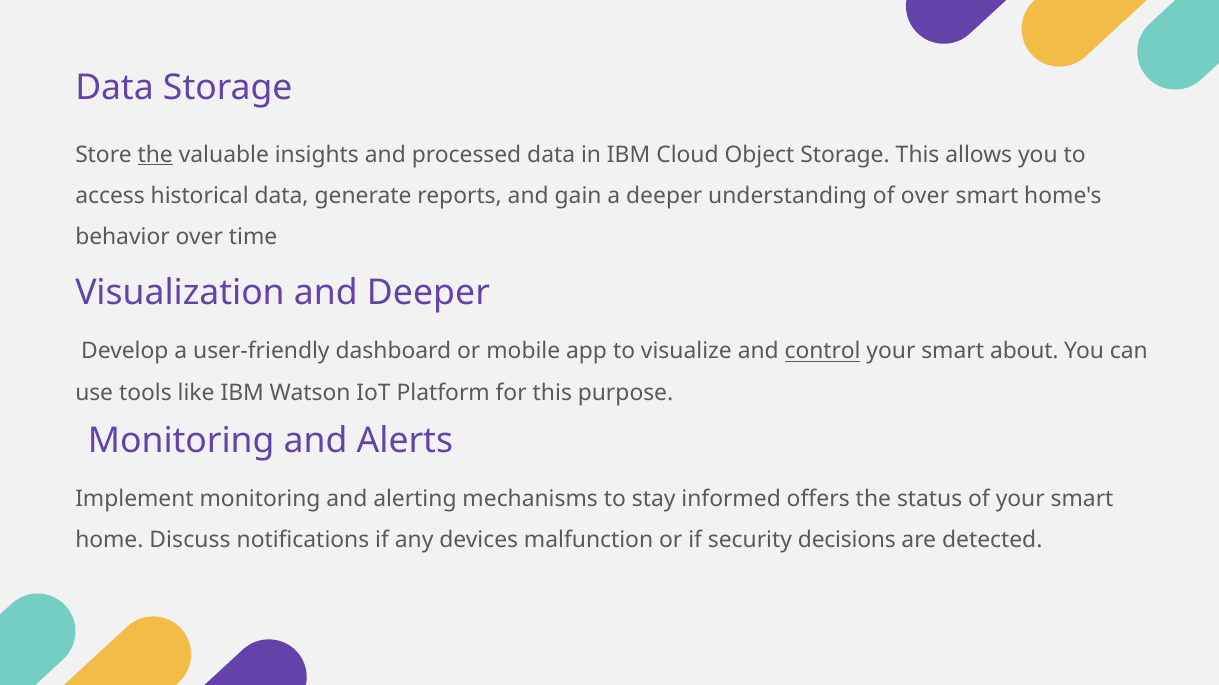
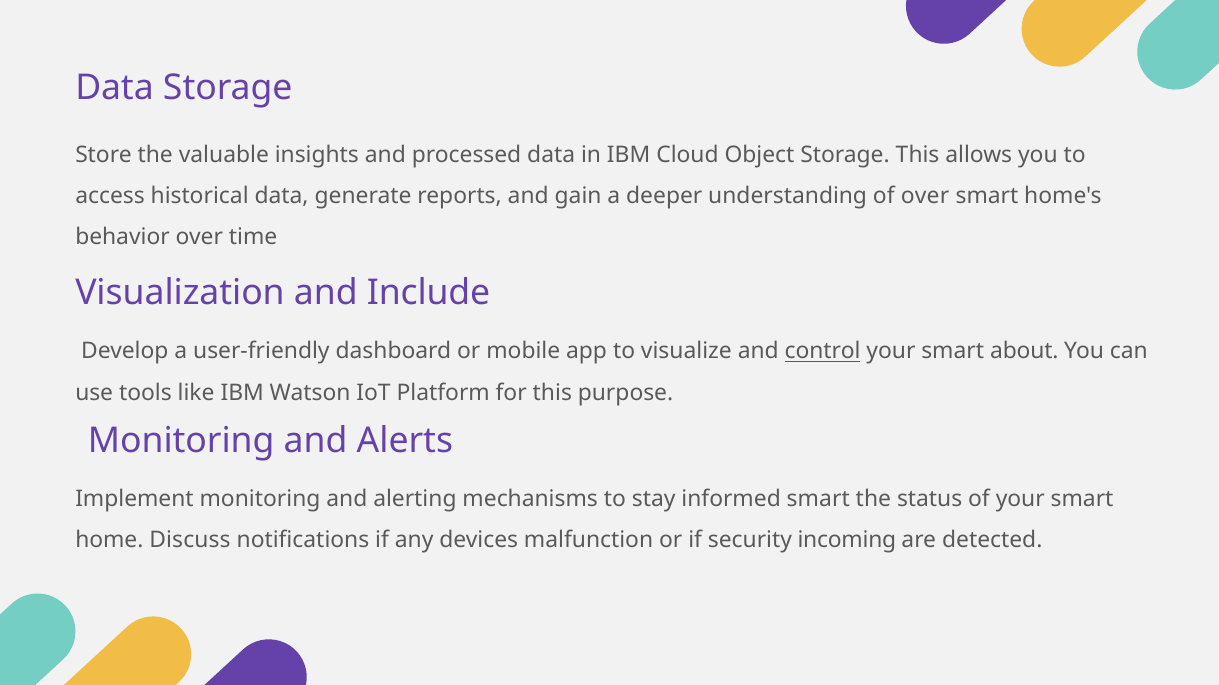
the at (155, 155) underline: present -> none
and Deeper: Deeper -> Include
informed offers: offers -> smart
decisions: decisions -> incoming
